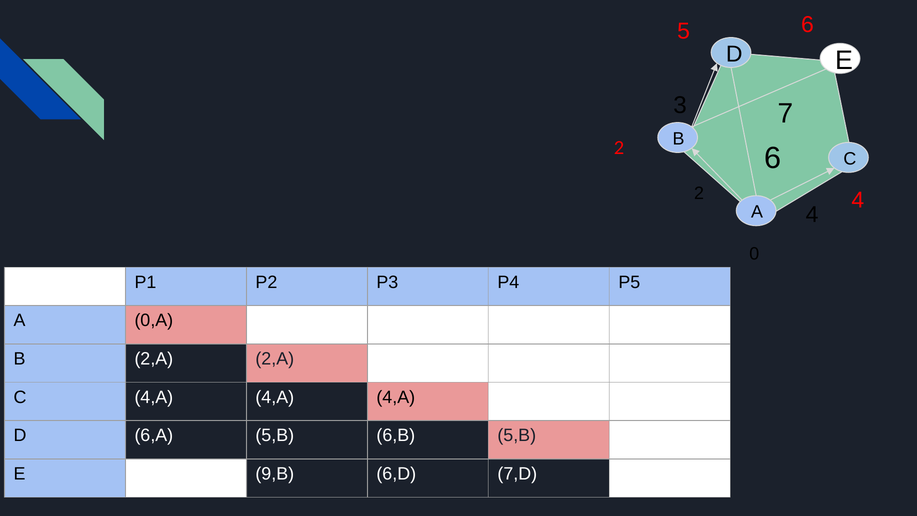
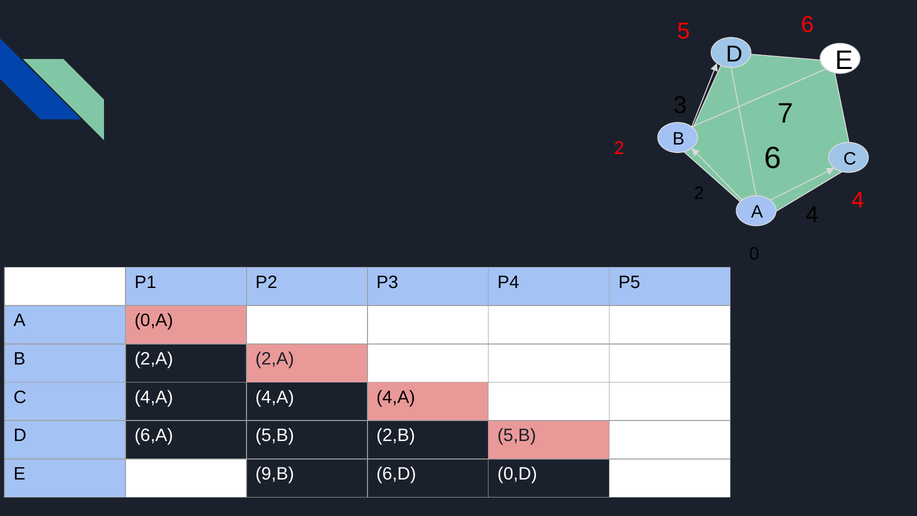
6,B: 6,B -> 2,B
7,D: 7,D -> 0,D
